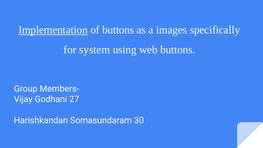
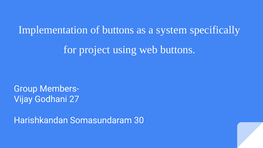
Implementation underline: present -> none
images: images -> system
system: system -> project
